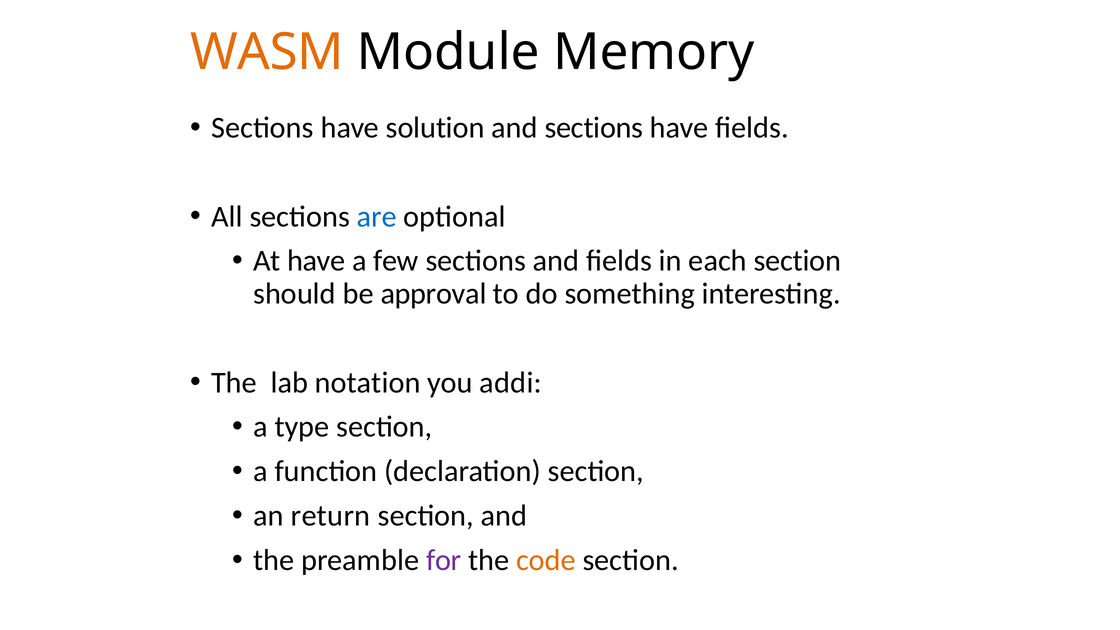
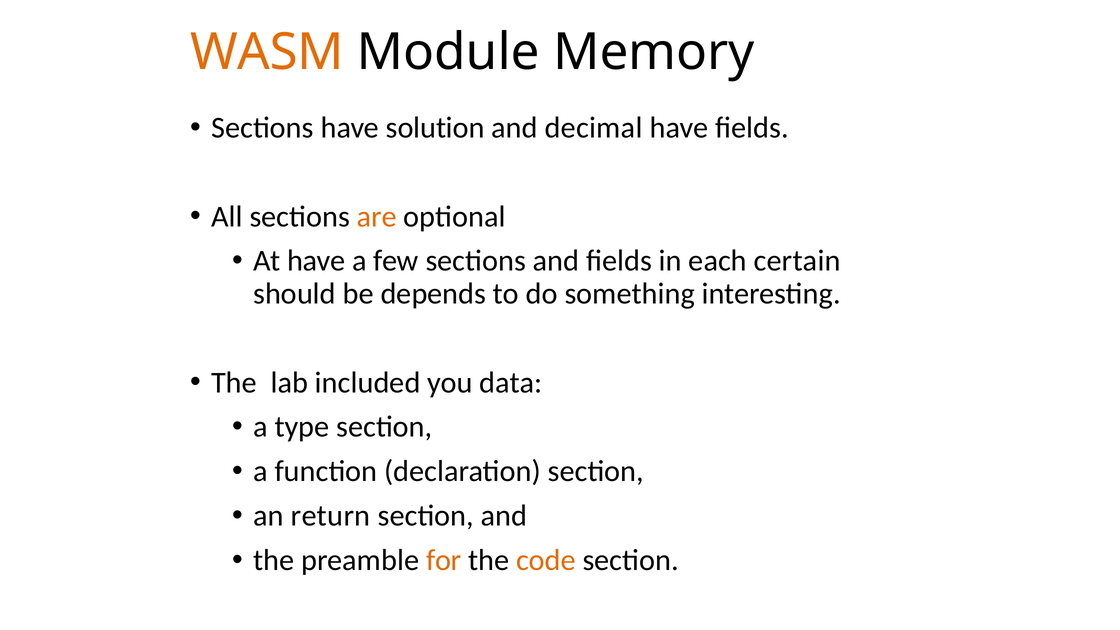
and sections: sections -> decimal
are colour: blue -> orange
each section: section -> certain
approval: approval -> depends
notation: notation -> included
addi: addi -> data
for colour: purple -> orange
